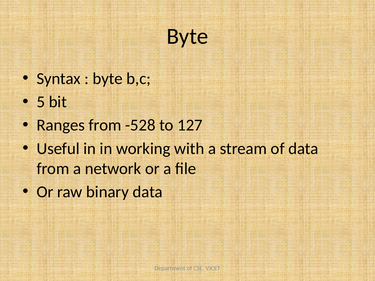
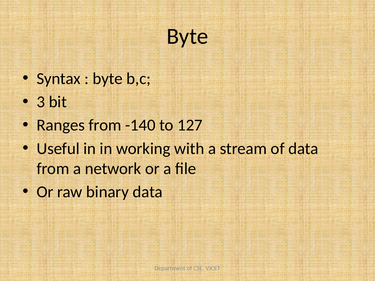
5: 5 -> 3
-528: -528 -> -140
